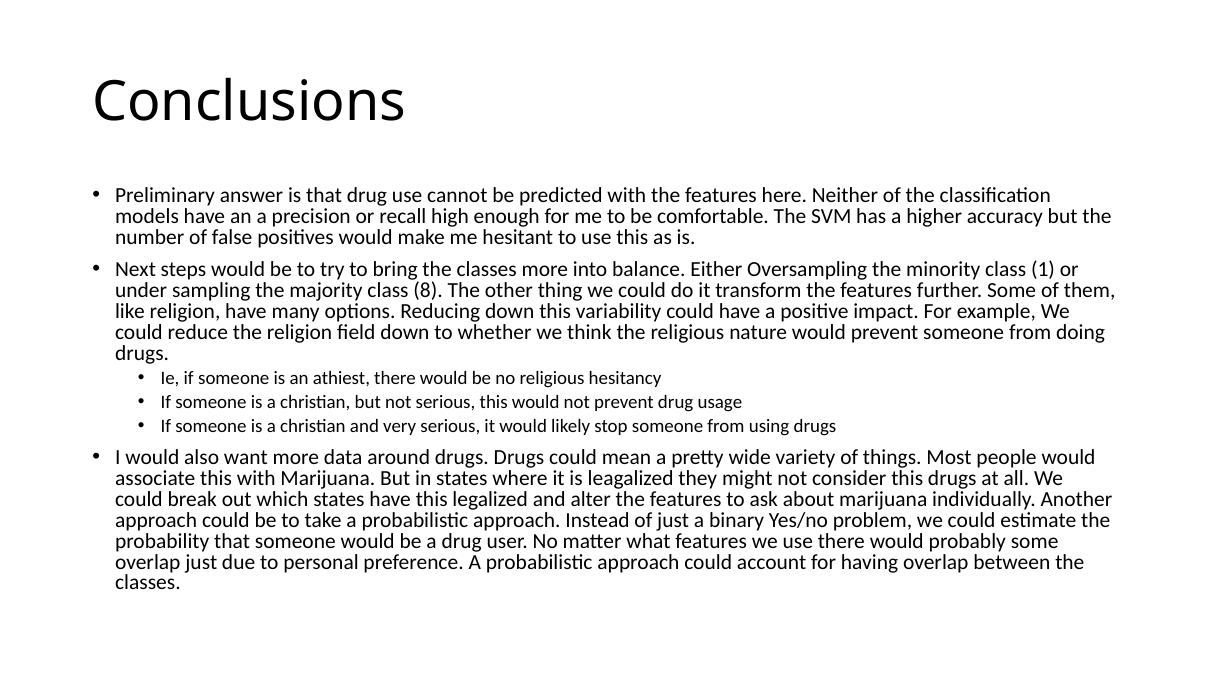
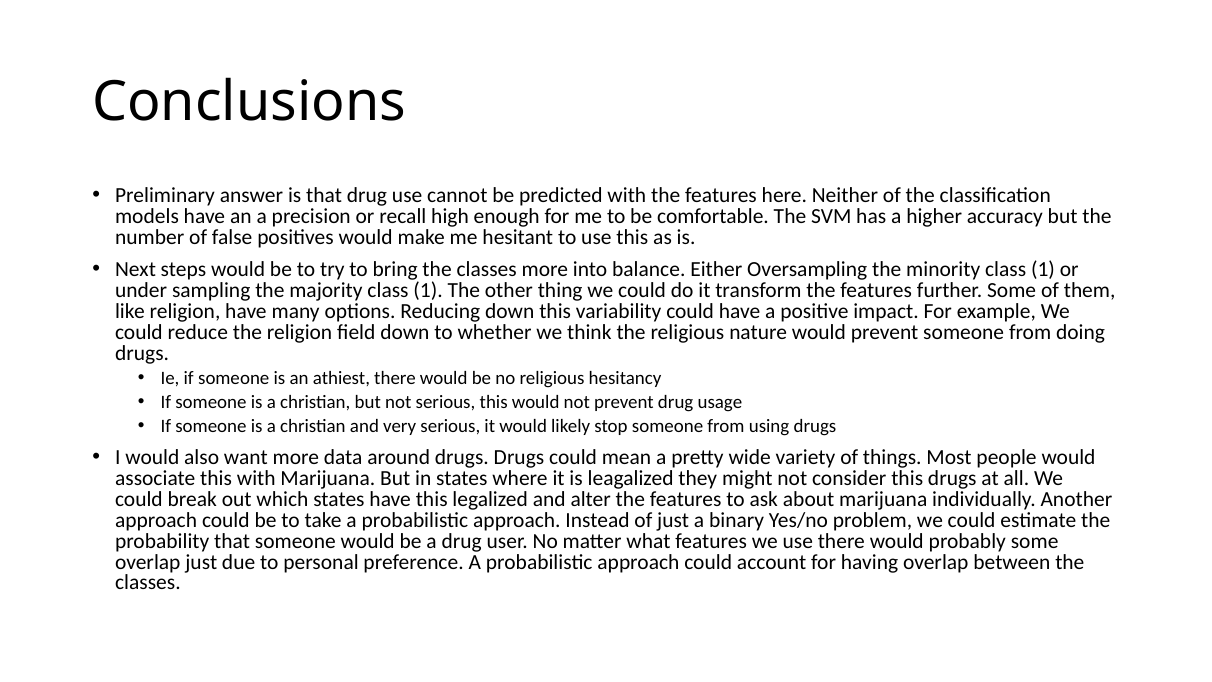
majority class 8: 8 -> 1
